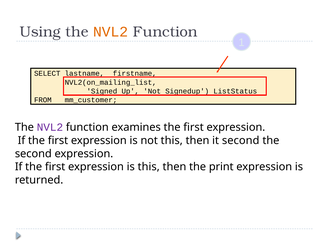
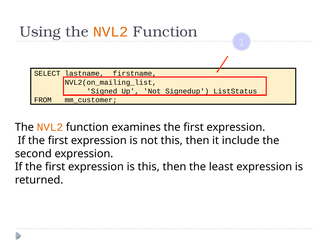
NVL2 at (50, 127) colour: purple -> orange
it second: second -> include
print: print -> least
